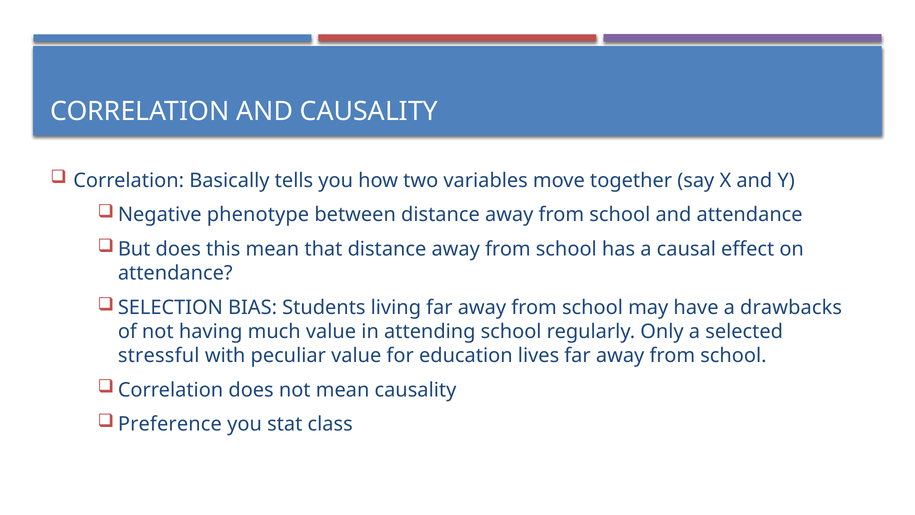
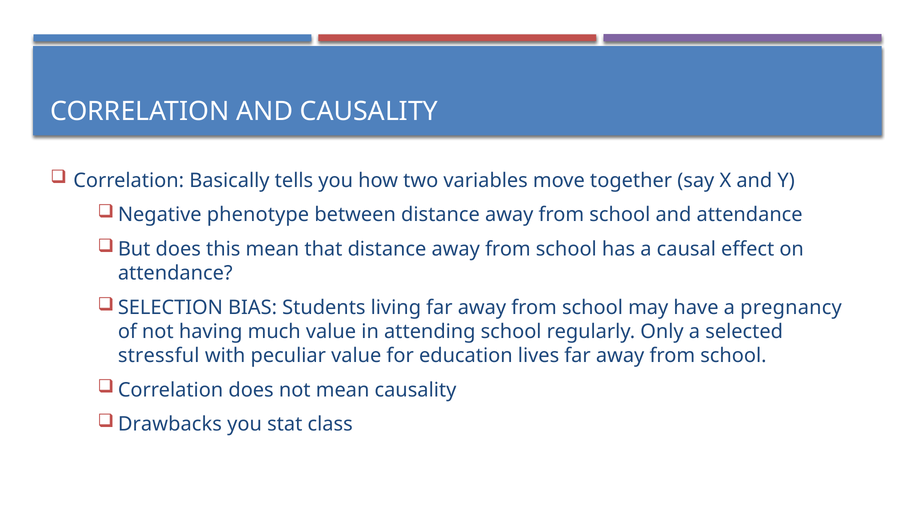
drawbacks: drawbacks -> pregnancy
Preference: Preference -> Drawbacks
